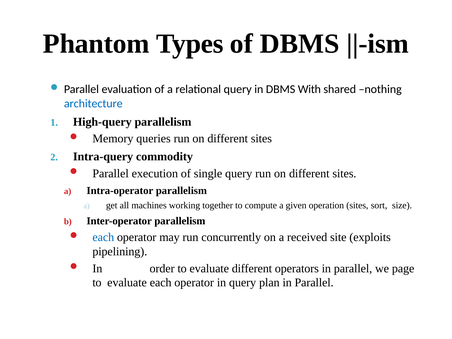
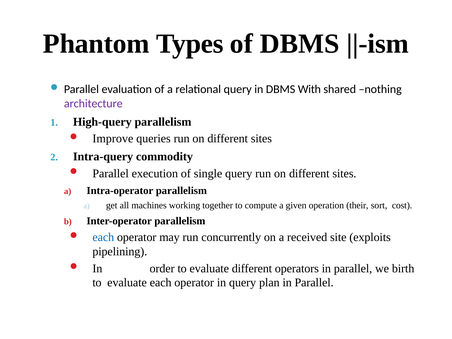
architecture colour: blue -> purple
Memory: Memory -> Improve
operation sites: sites -> their
size: size -> cost
page: page -> birth
